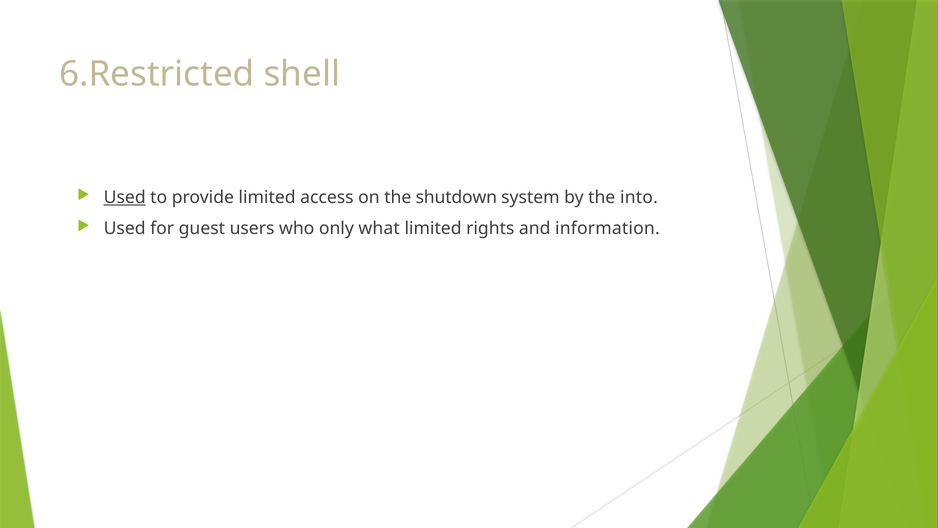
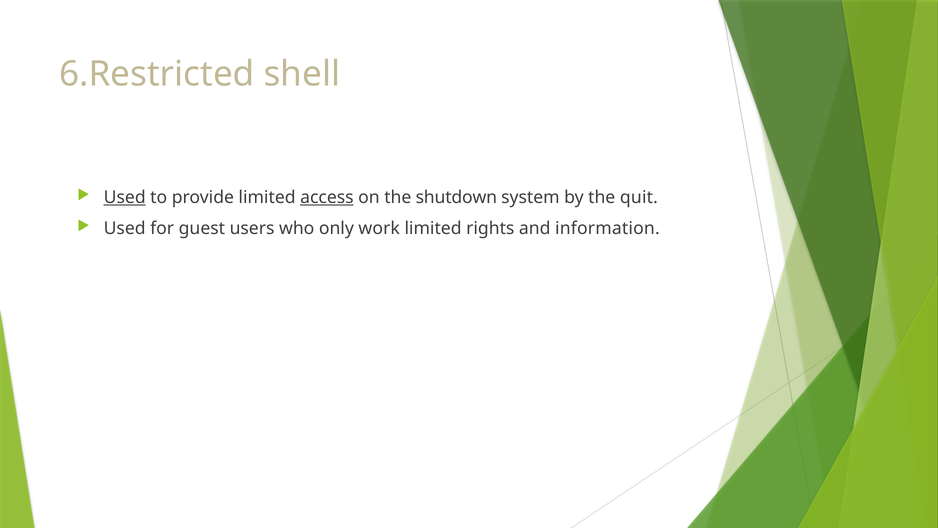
access underline: none -> present
into: into -> quit
what: what -> work
